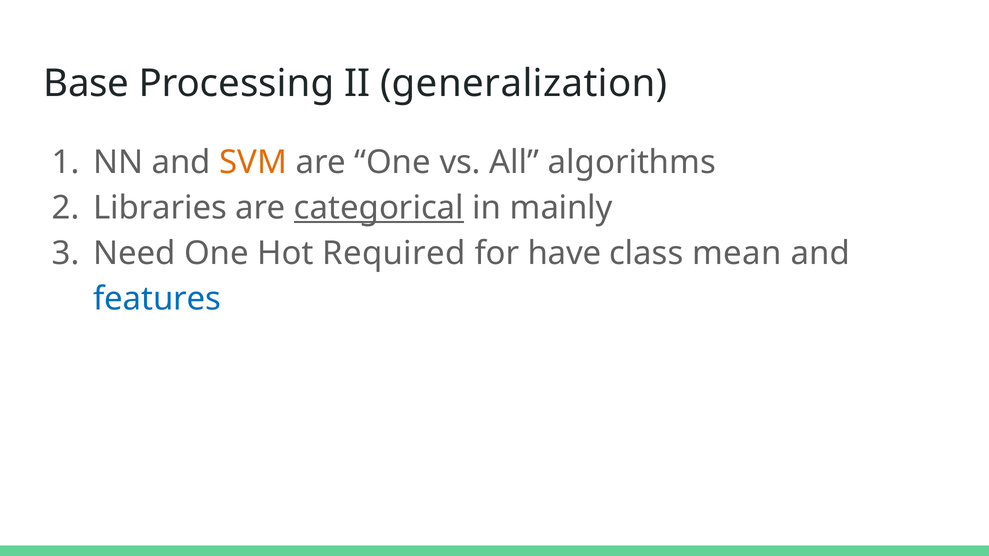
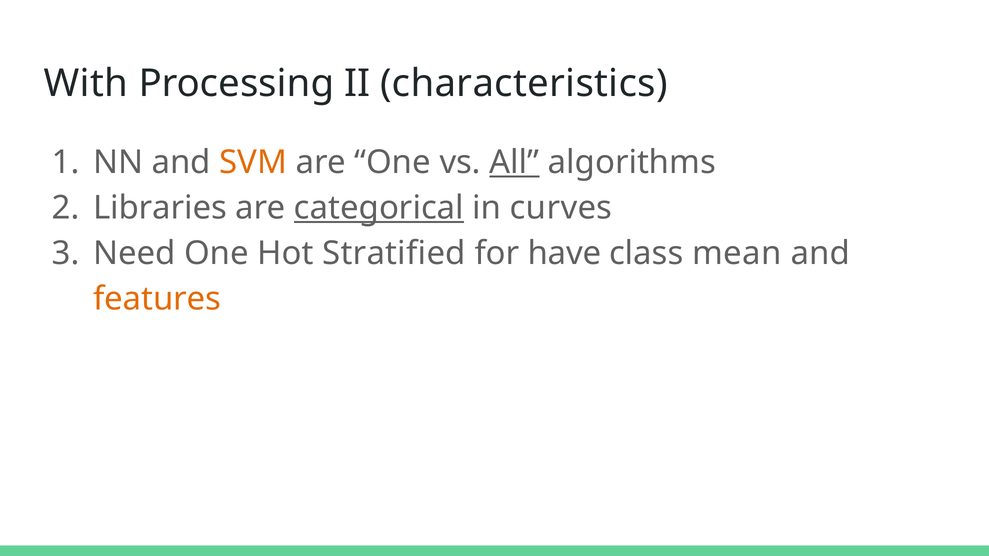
Base: Base -> With
generalization: generalization -> characteristics
All underline: none -> present
mainly: mainly -> curves
Required: Required -> Stratified
features colour: blue -> orange
